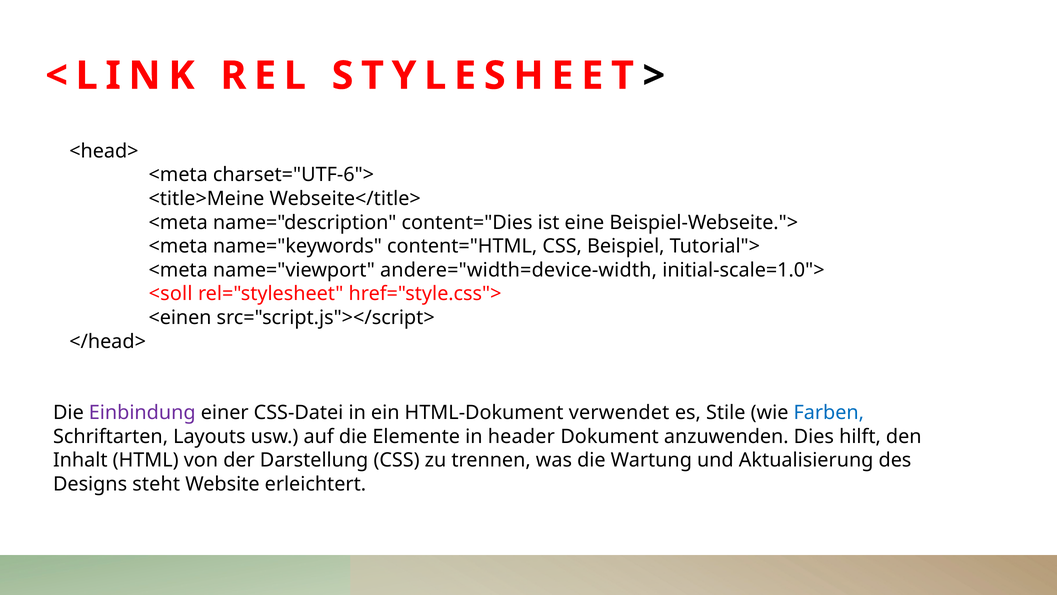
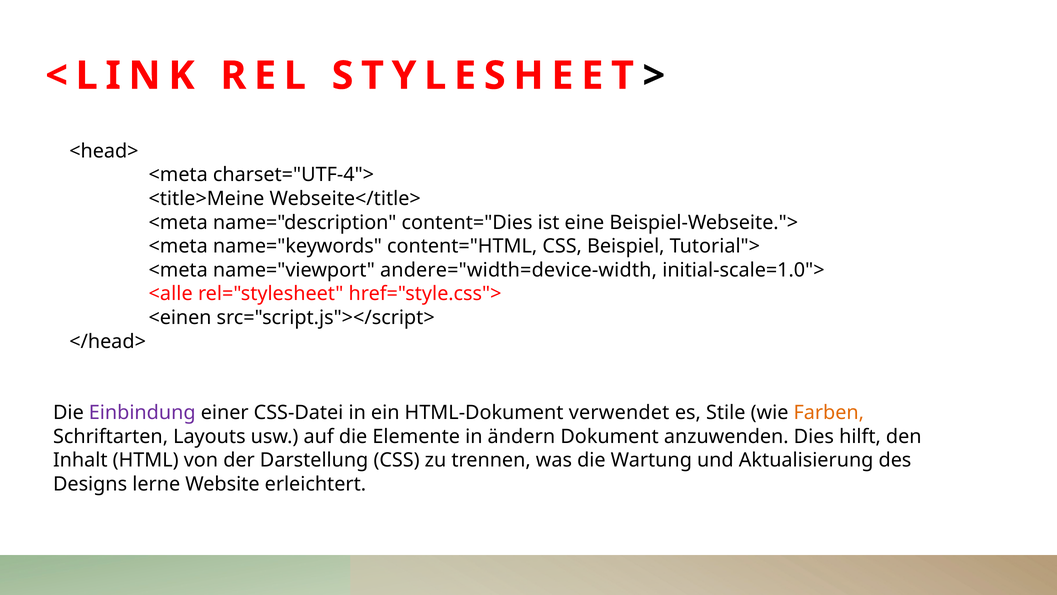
charset="UTF-6">: charset="UTF-6"> -> charset="UTF-4">
<soll: <soll -> <alle
Farben colour: blue -> orange
header: header -> ändern
steht: steht -> lerne
